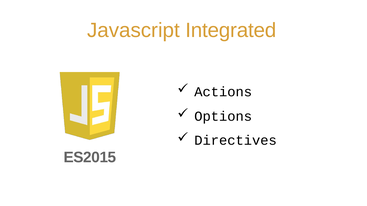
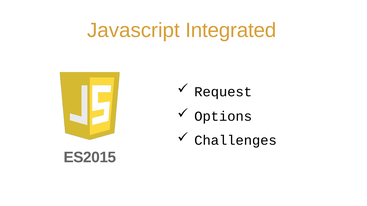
Actions: Actions -> Request
Directives: Directives -> Challenges
